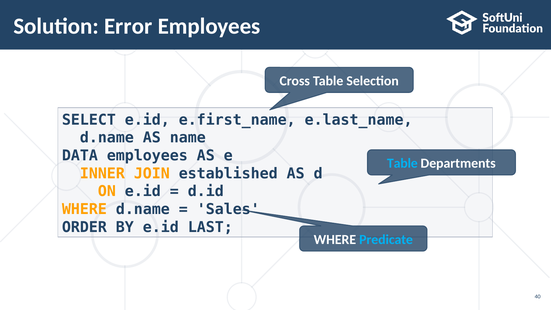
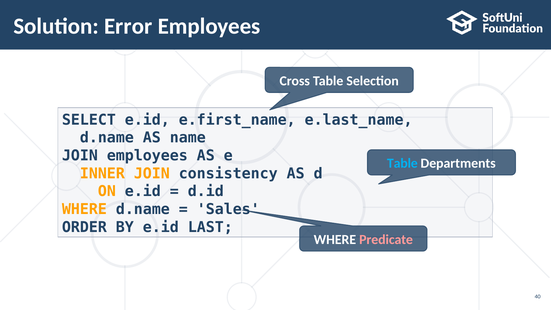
DATA at (80, 156): DATA -> JOIN
established: established -> consistency
Predicate colour: light blue -> pink
